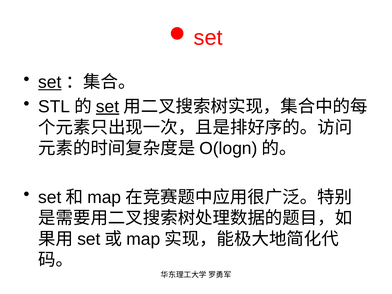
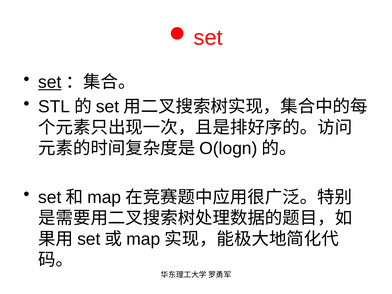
set at (108, 107) underline: present -> none
